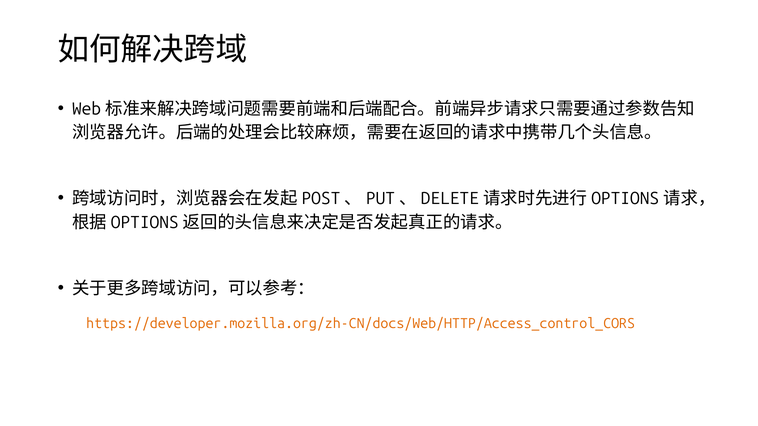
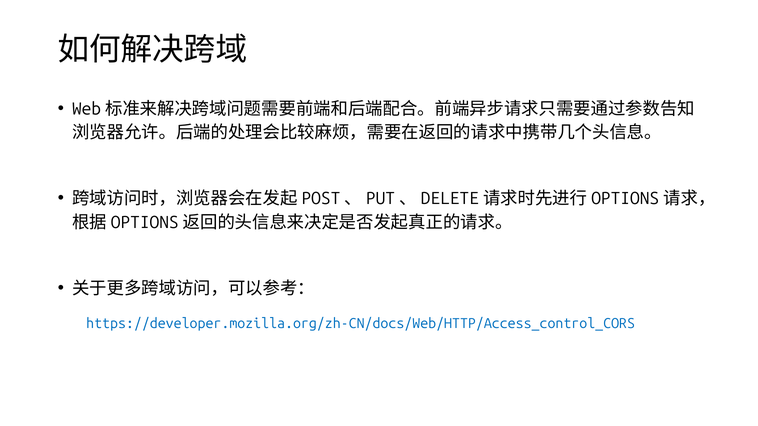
https://developer.mozilla.org/zh-CN/docs/Web/HTTP/Access_control_CORS colour: orange -> blue
